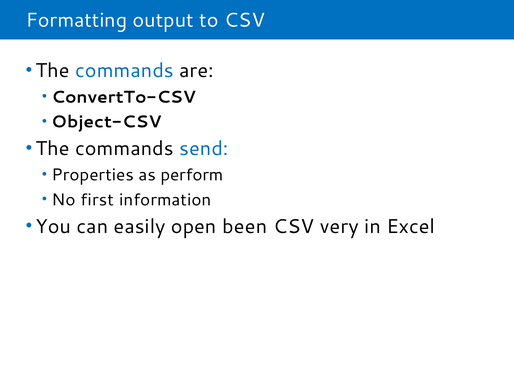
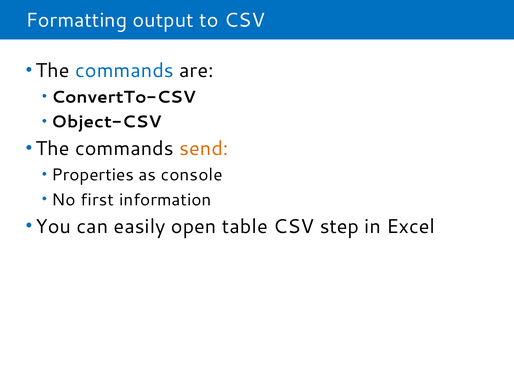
send colour: blue -> orange
perform: perform -> console
been: been -> table
very: very -> step
